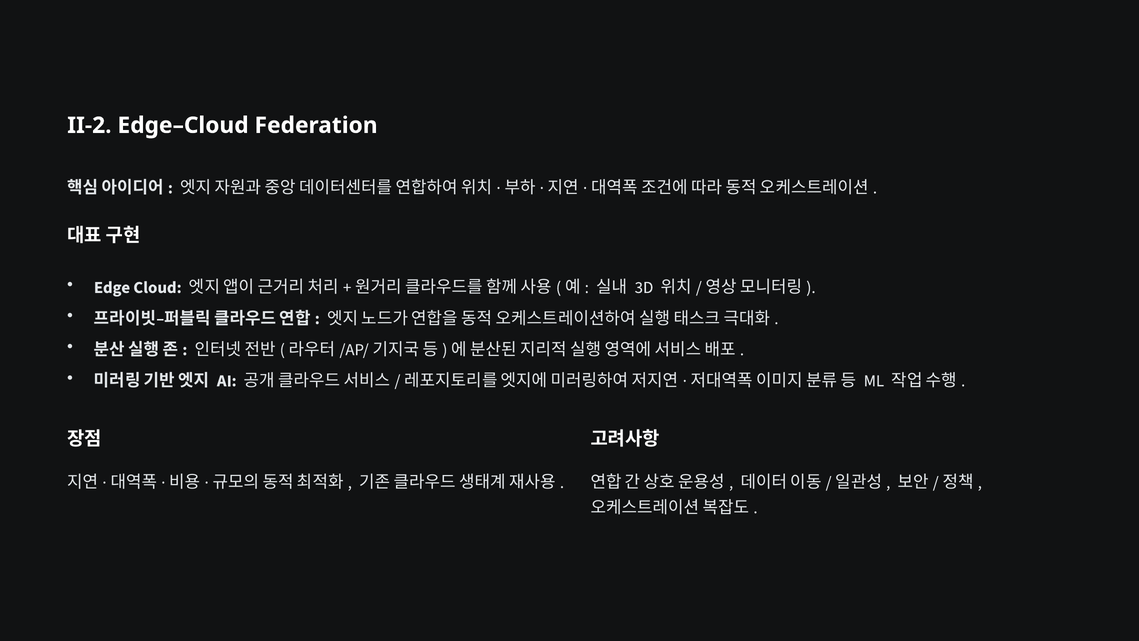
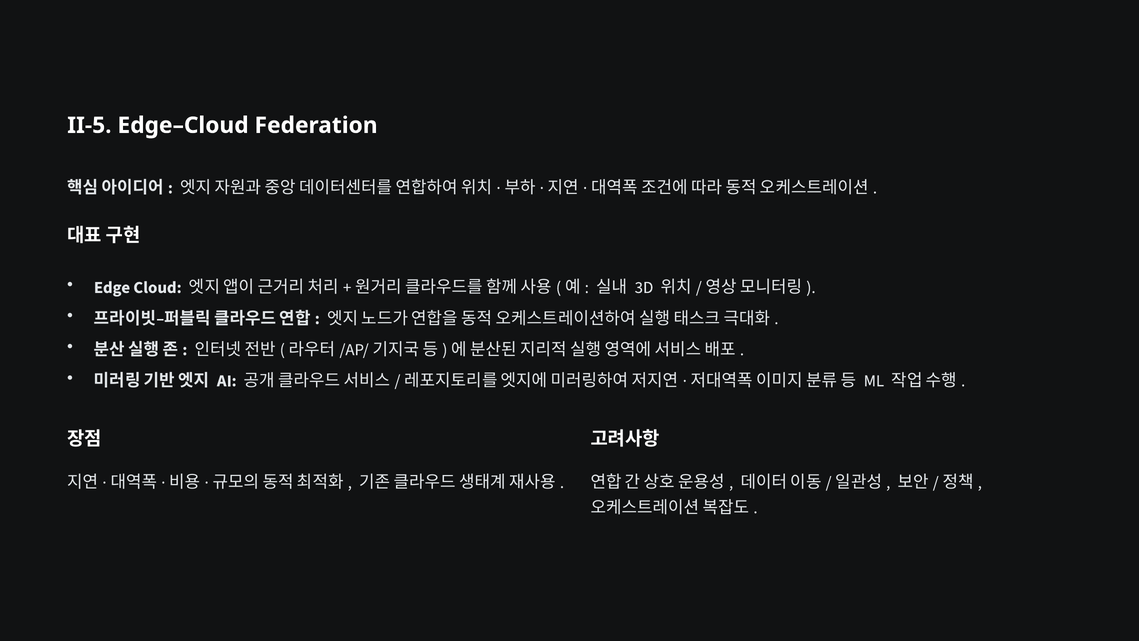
II-2: II-2 -> II-5
